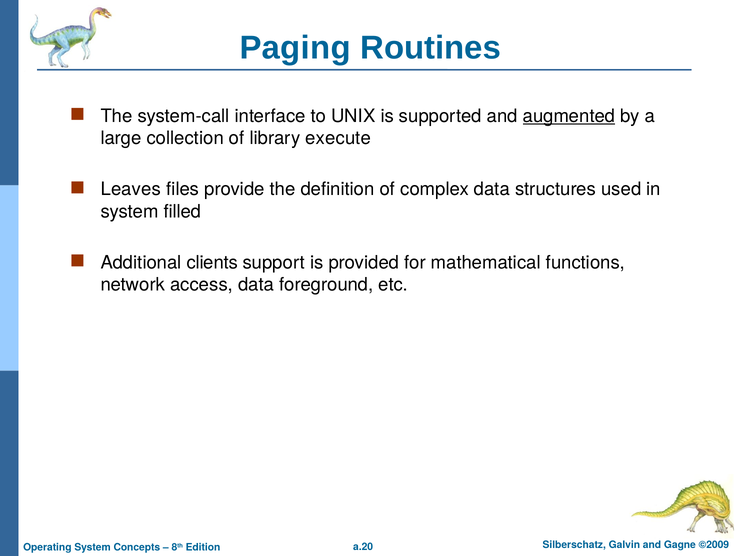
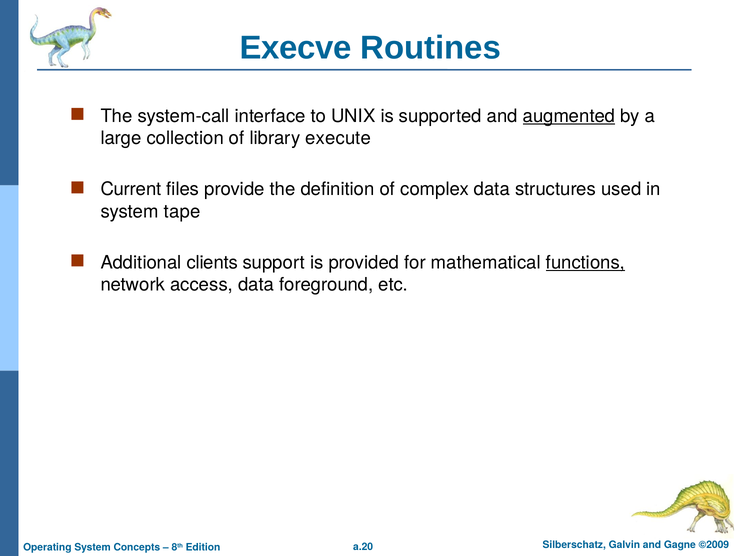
Paging: Paging -> Execve
Leaves: Leaves -> Current
filled: filled -> tape
functions underline: none -> present
